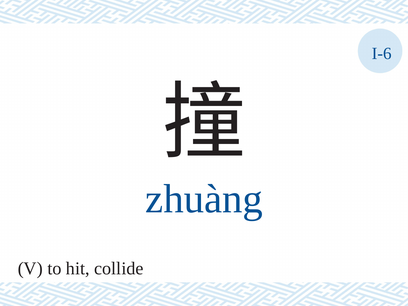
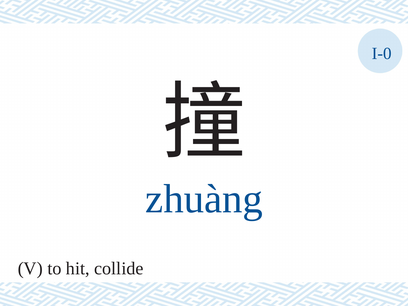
I-6: I-6 -> I-0
